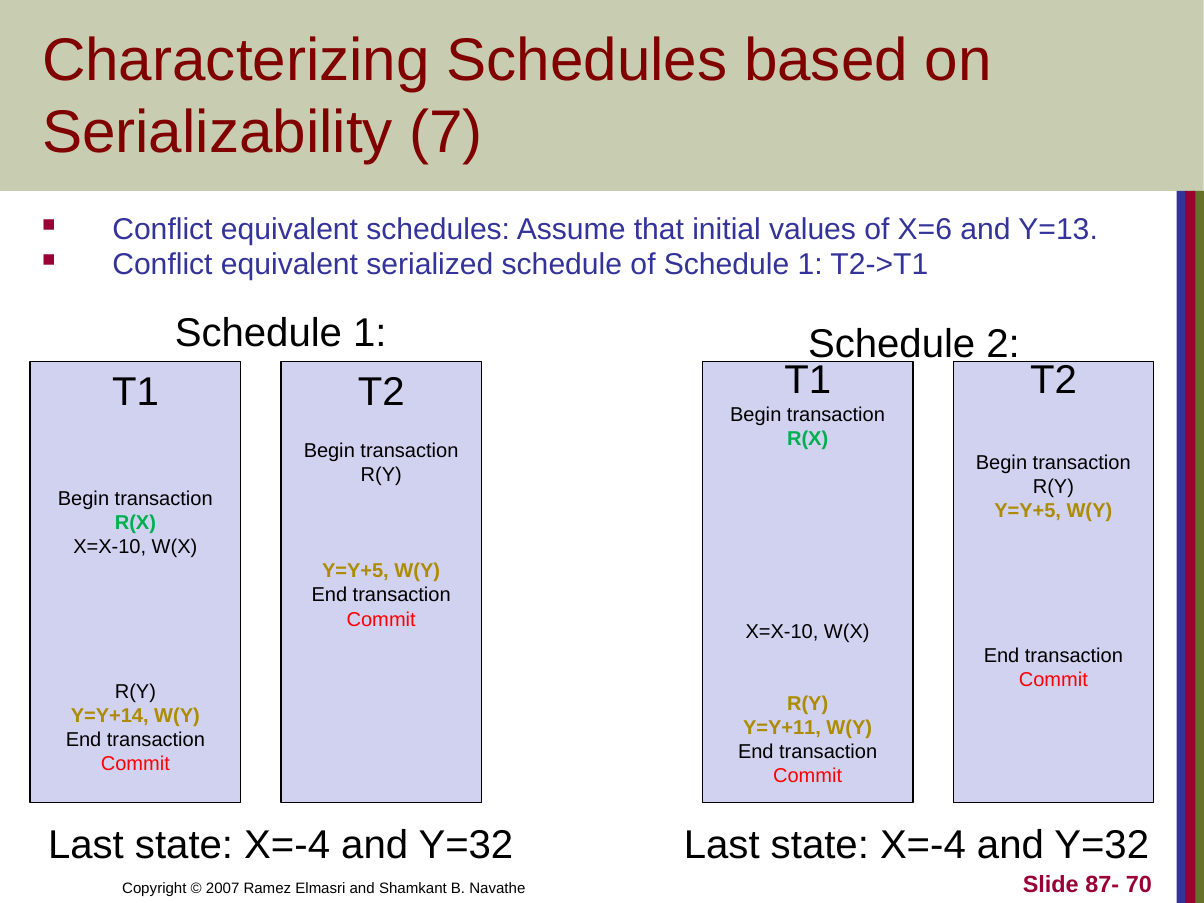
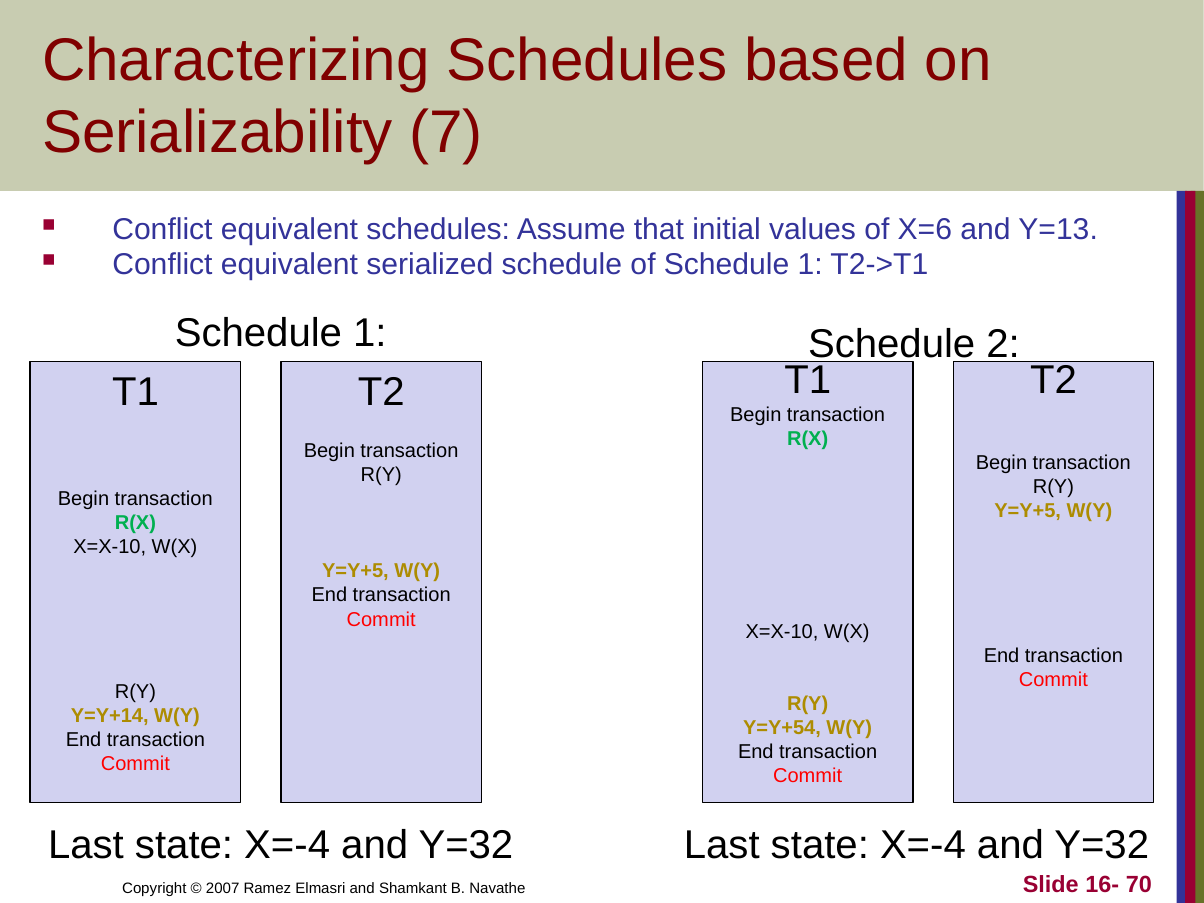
Y=Y+11: Y=Y+11 -> Y=Y+54
87-: 87- -> 16-
